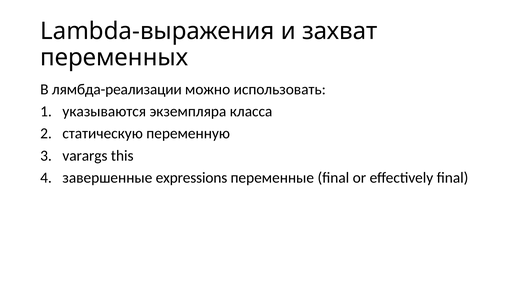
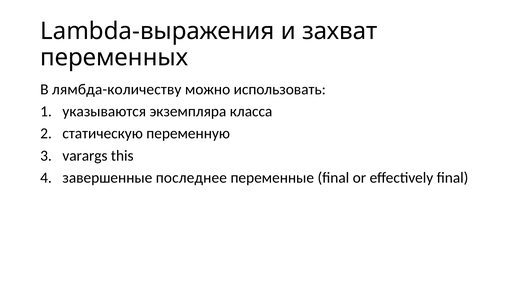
лямбда-реализации: лямбда-реализации -> лямбда-количеству
expressions: expressions -> последнее
